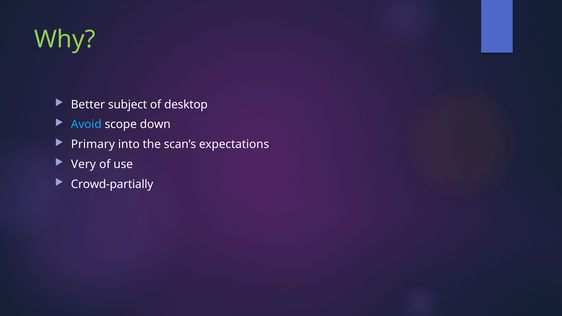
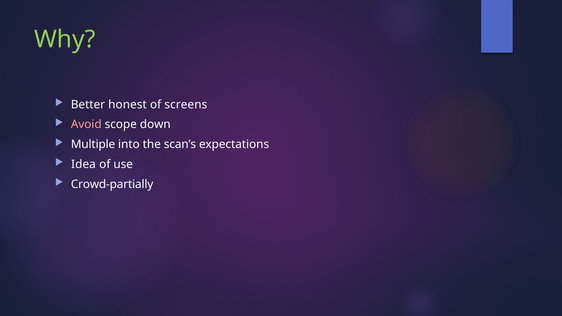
subject: subject -> honest
desktop: desktop -> screens
Avoid colour: light blue -> pink
Primary: Primary -> Multiple
Very: Very -> Idea
